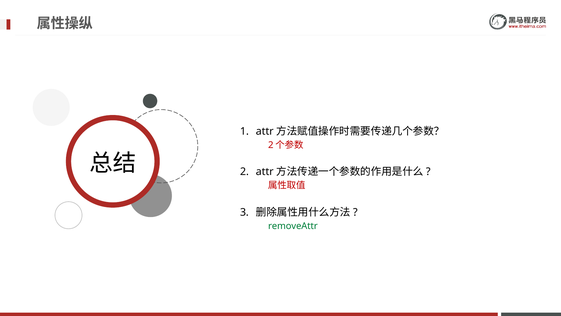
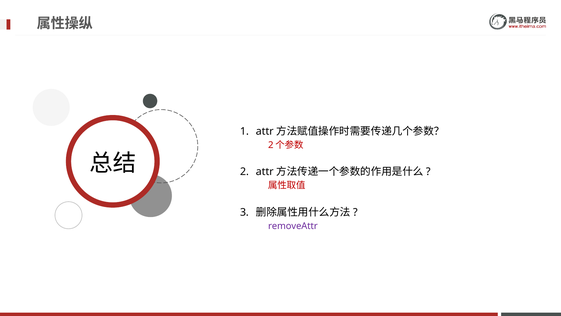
removeAttr colour: green -> purple
